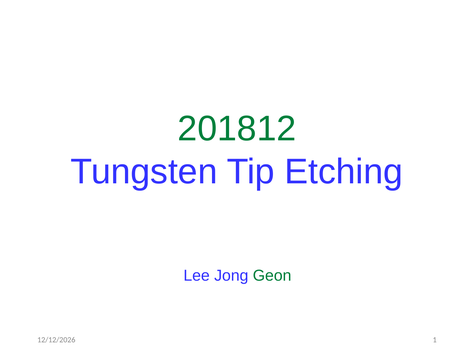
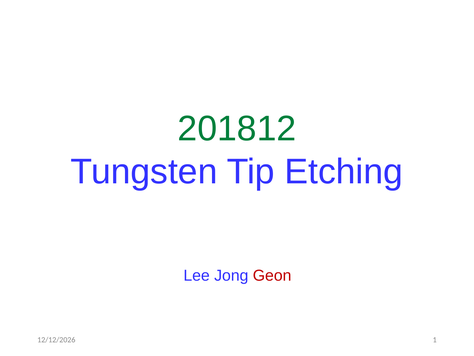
Geon colour: green -> red
